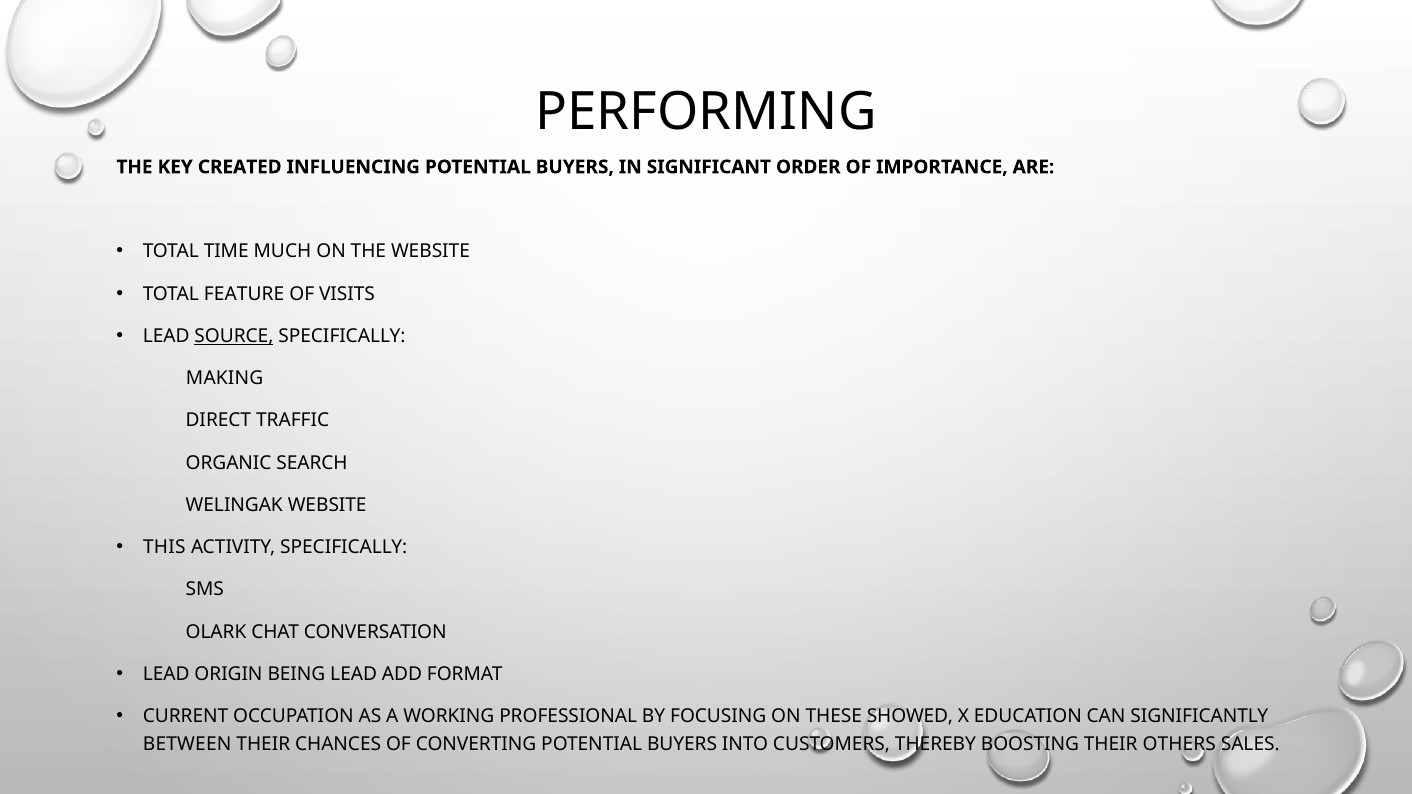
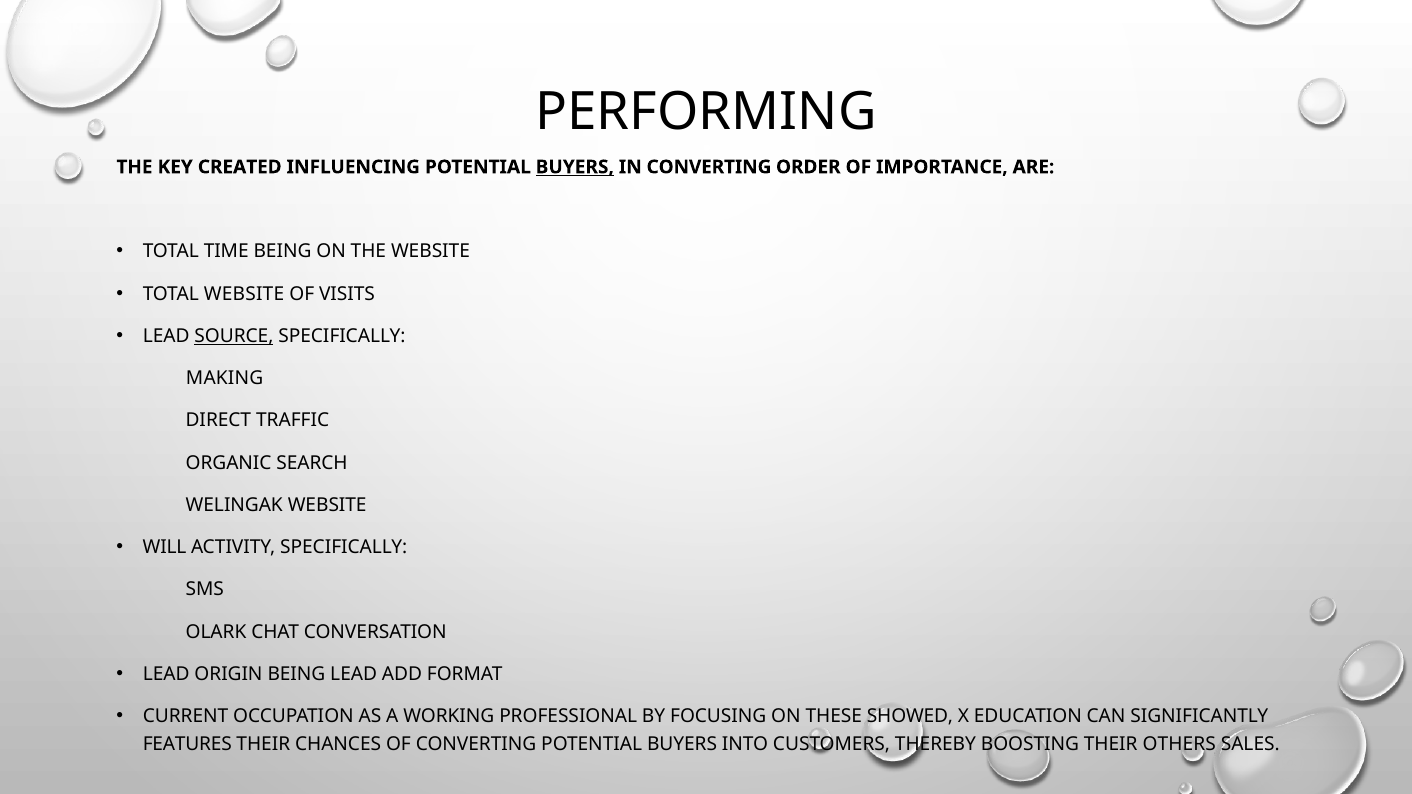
BUYERS at (575, 167) underline: none -> present
IN SIGNIFICANT: SIGNIFICANT -> CONVERTING
TIME MUCH: MUCH -> BEING
TOTAL FEATURE: FEATURE -> WEBSITE
THIS: THIS -> WILL
BETWEEN: BETWEEN -> FEATURES
